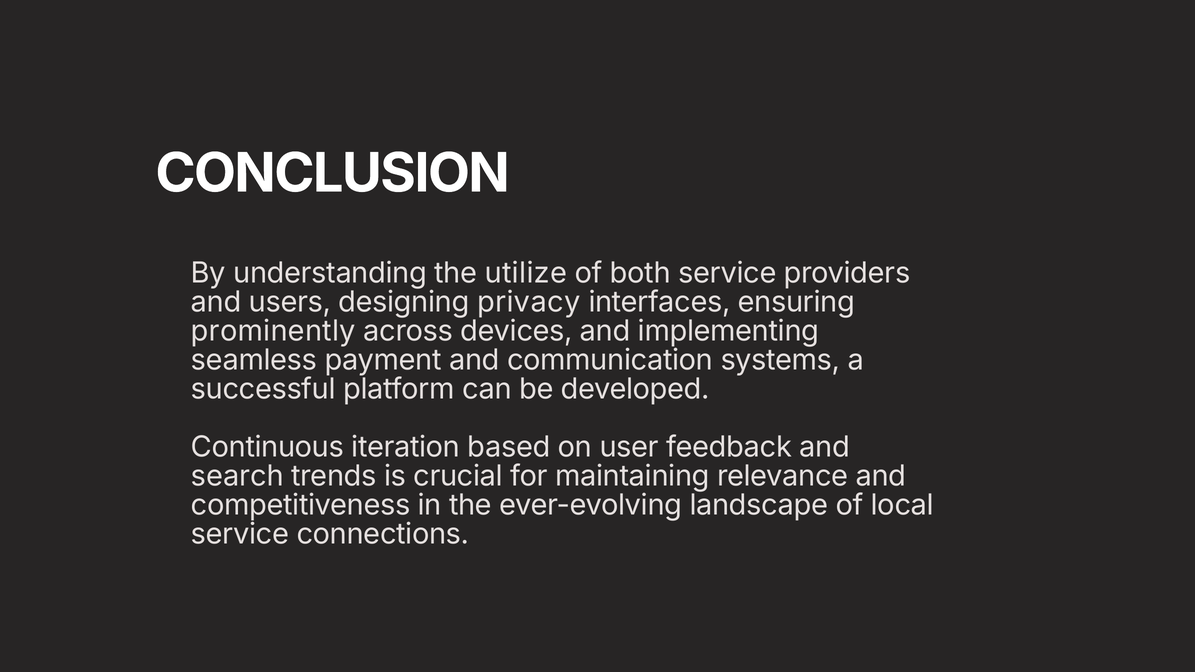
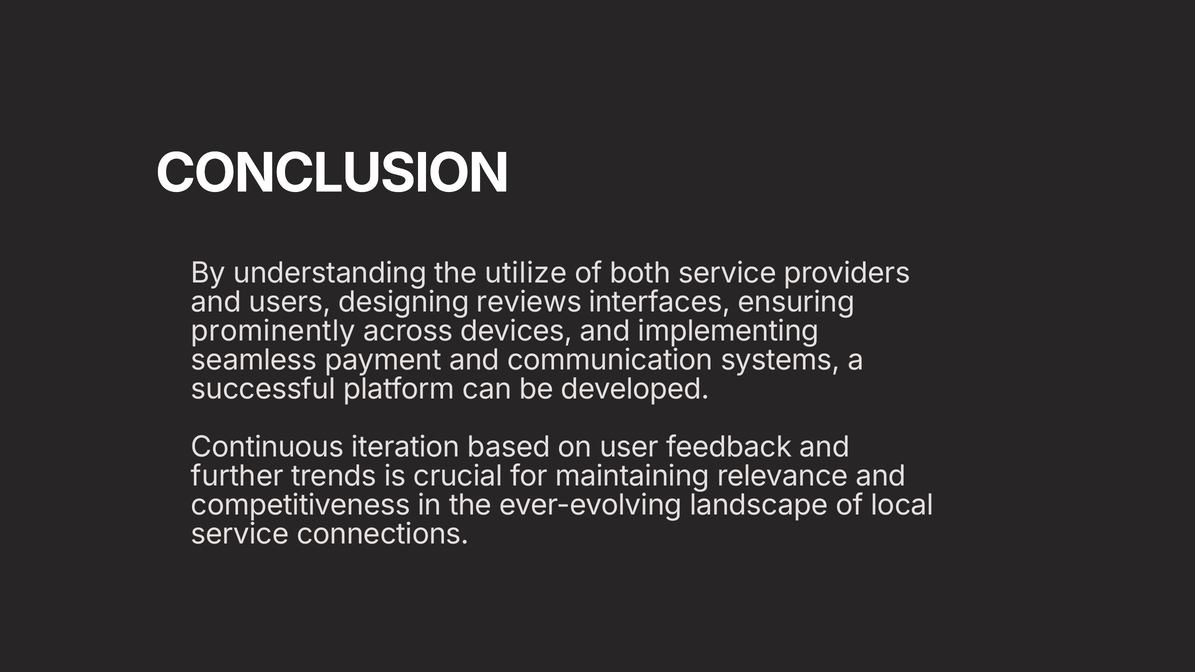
privacy: privacy -> reviews
search: search -> further
